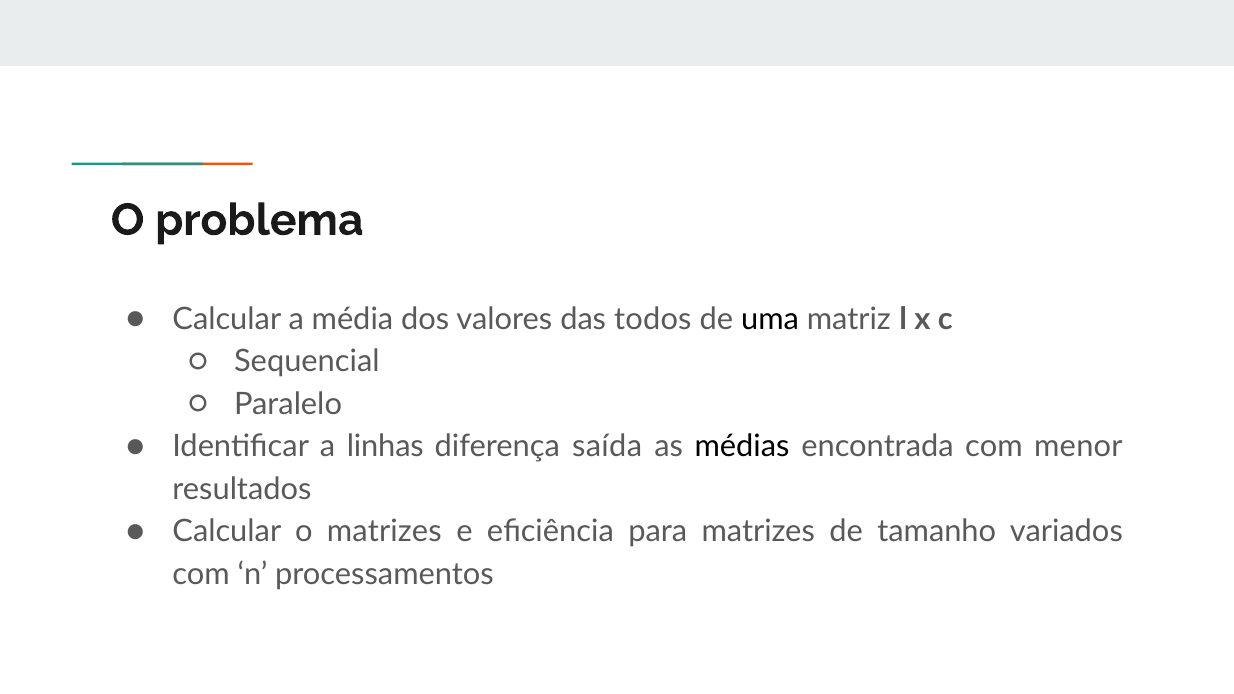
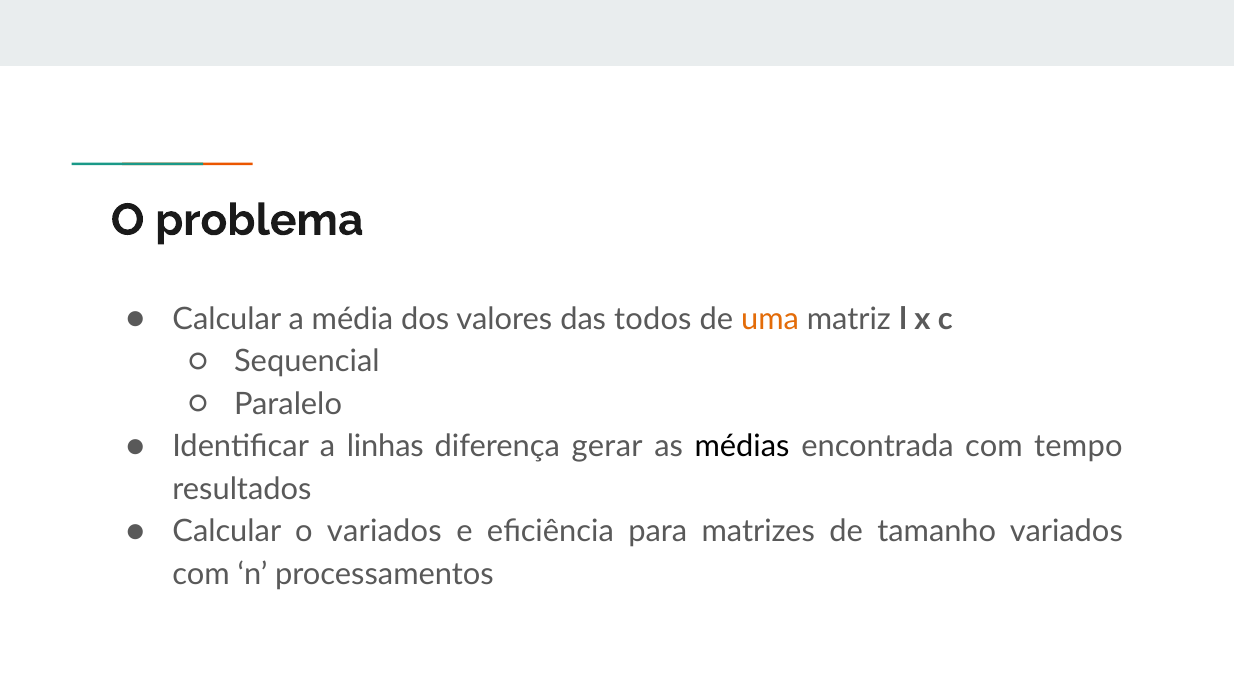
uma colour: black -> orange
saída: saída -> gerar
menor: menor -> tempo
o matrizes: matrizes -> variados
